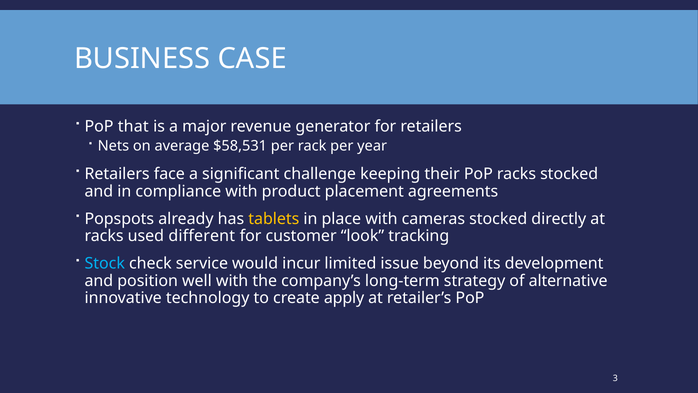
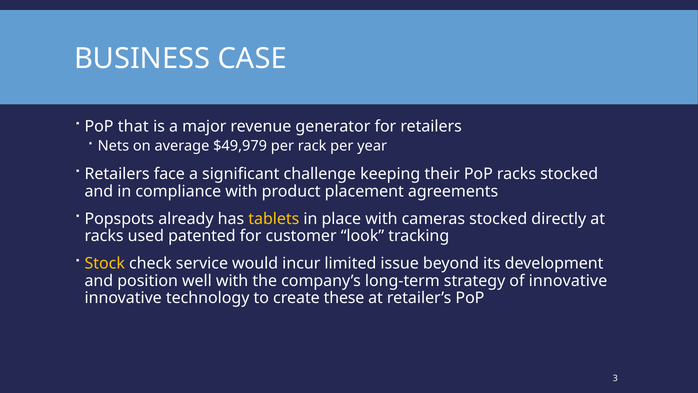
$58,531: $58,531 -> $49,979
different: different -> patented
Stock colour: light blue -> yellow
of alternative: alternative -> innovative
apply: apply -> these
